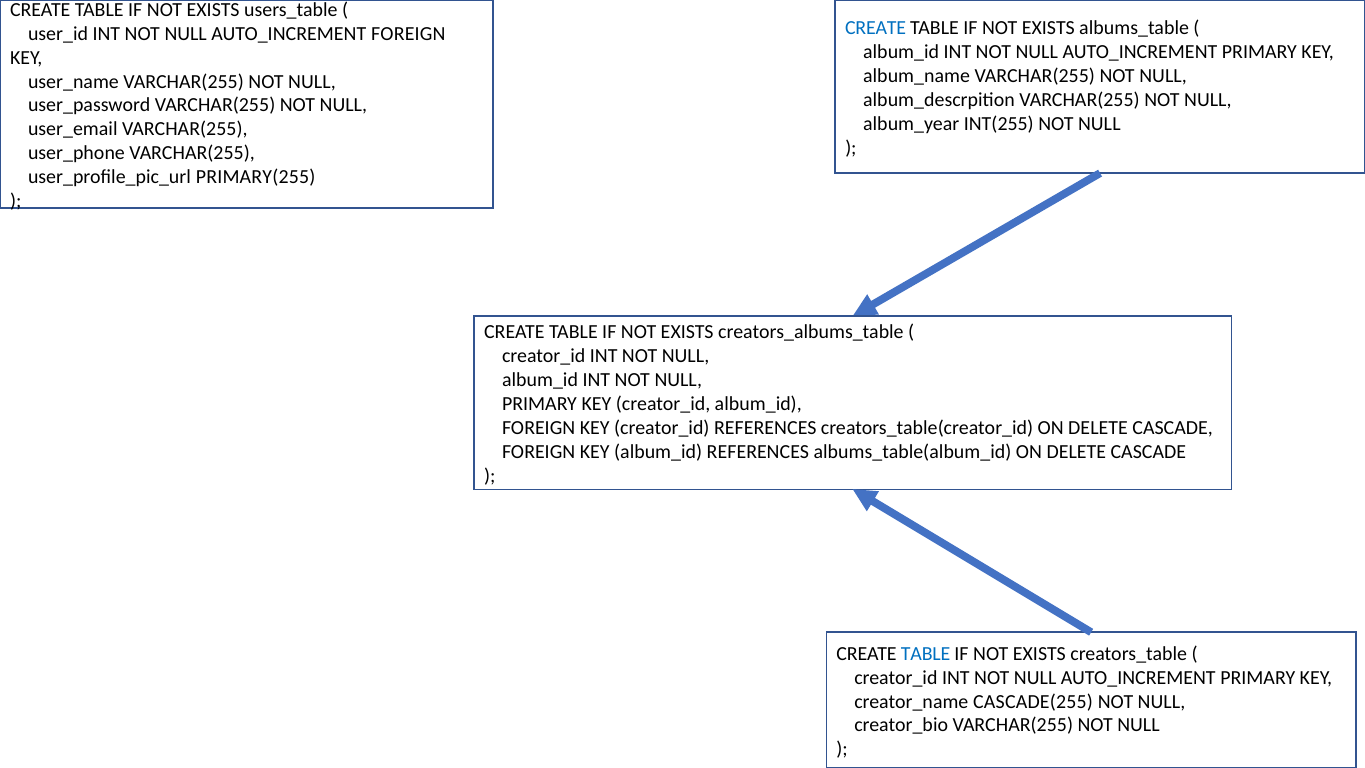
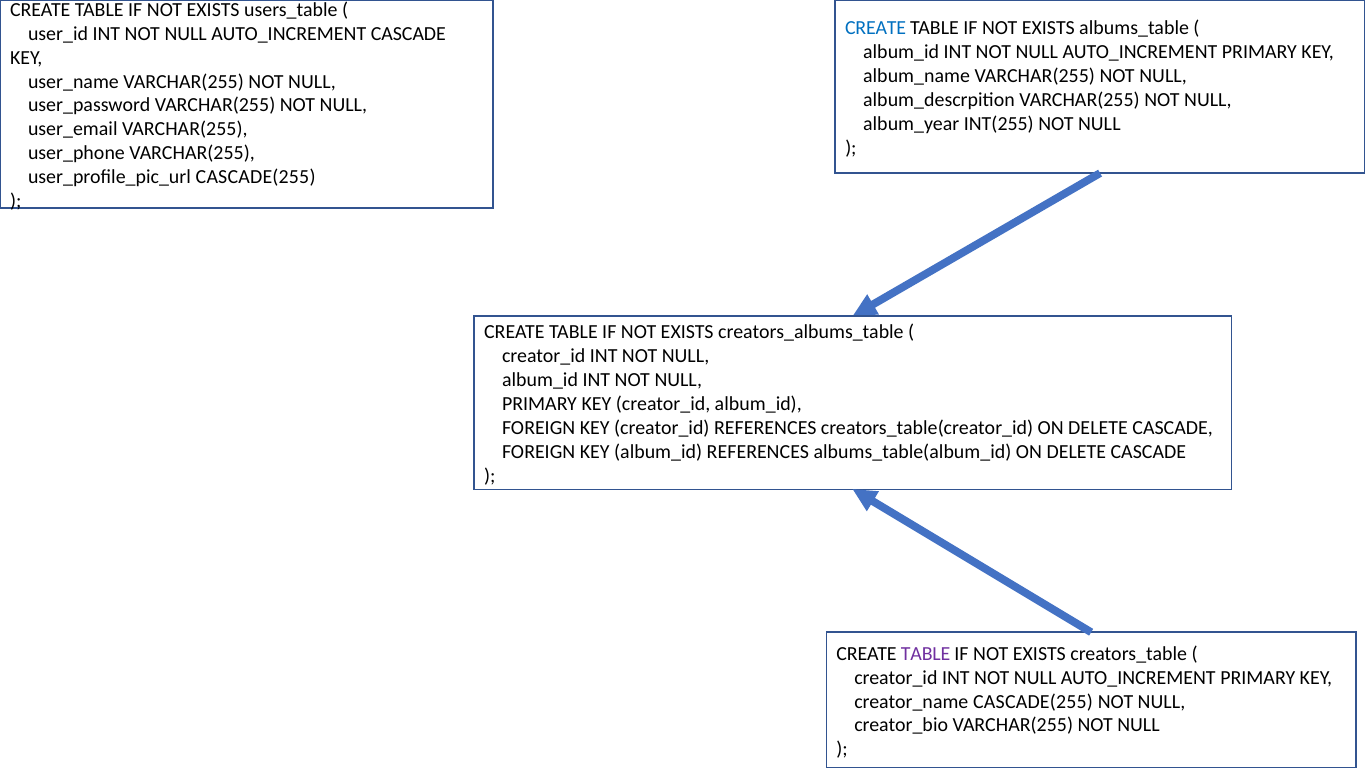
AUTO_INCREMENT FOREIGN: FOREIGN -> CASCADE
user_profile_pic_url PRIMARY(255: PRIMARY(255 -> CASCADE(255
TABLE at (926, 653) colour: blue -> purple
